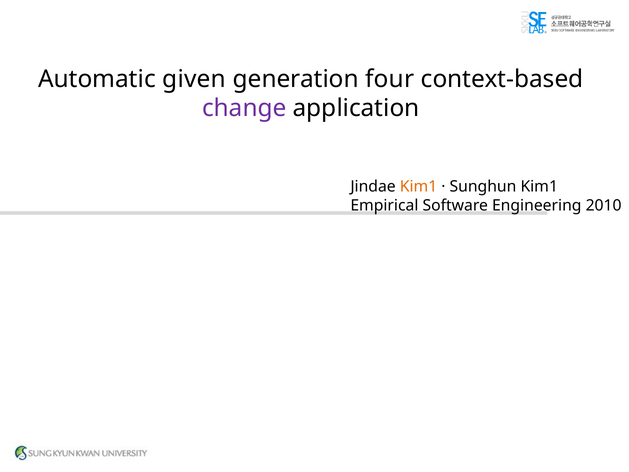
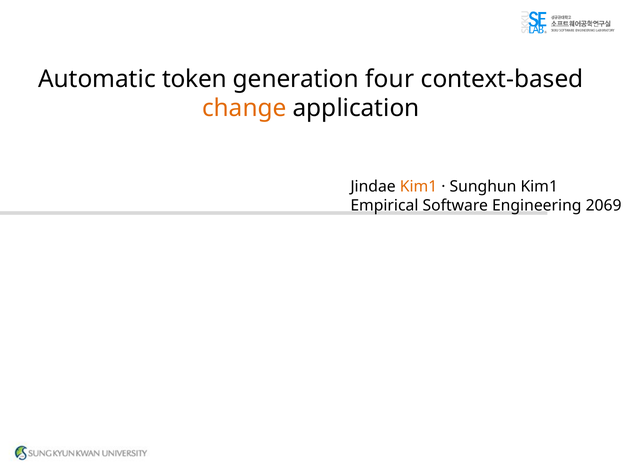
given: given -> token
change colour: purple -> orange
2010: 2010 -> 2069
